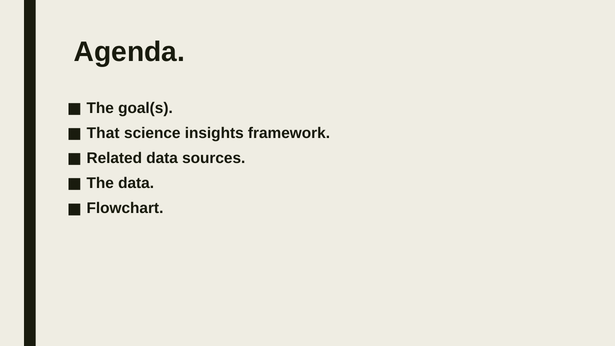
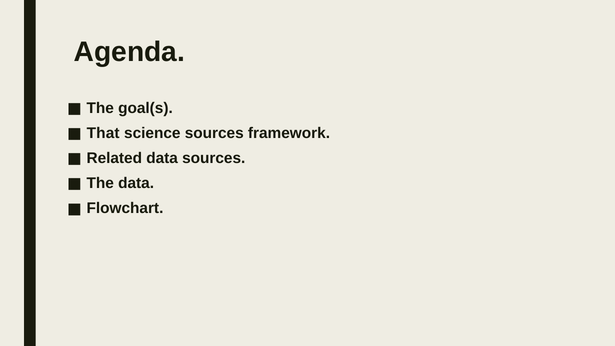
science insights: insights -> sources
